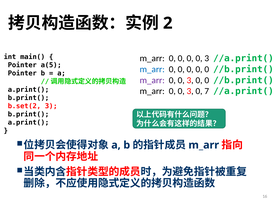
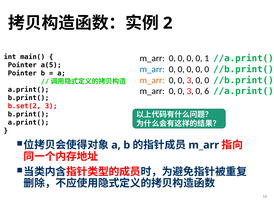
0 0 0 3: 3 -> 1
m_arr at (152, 80) colour: purple -> orange
7: 7 -> 6
